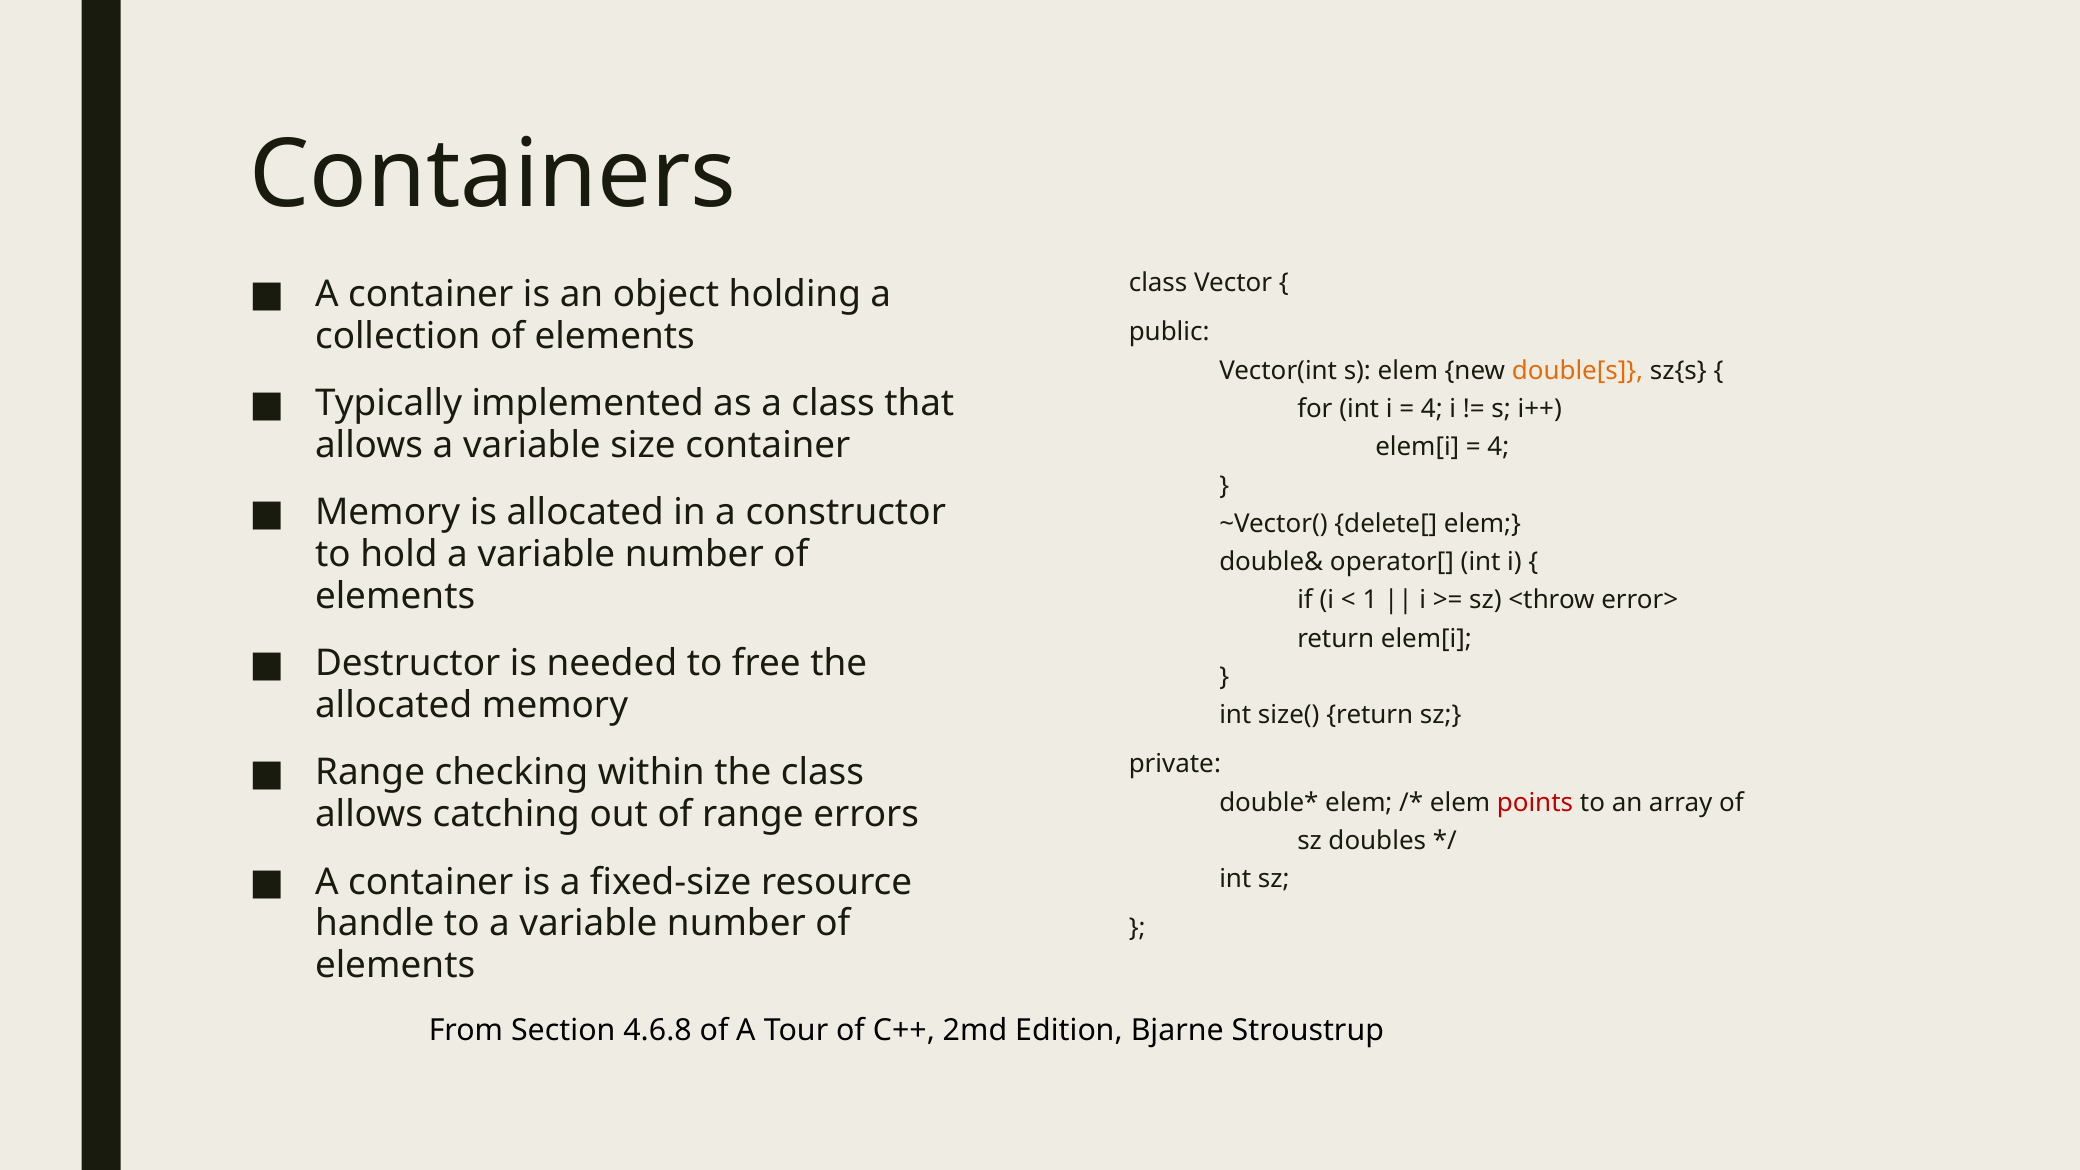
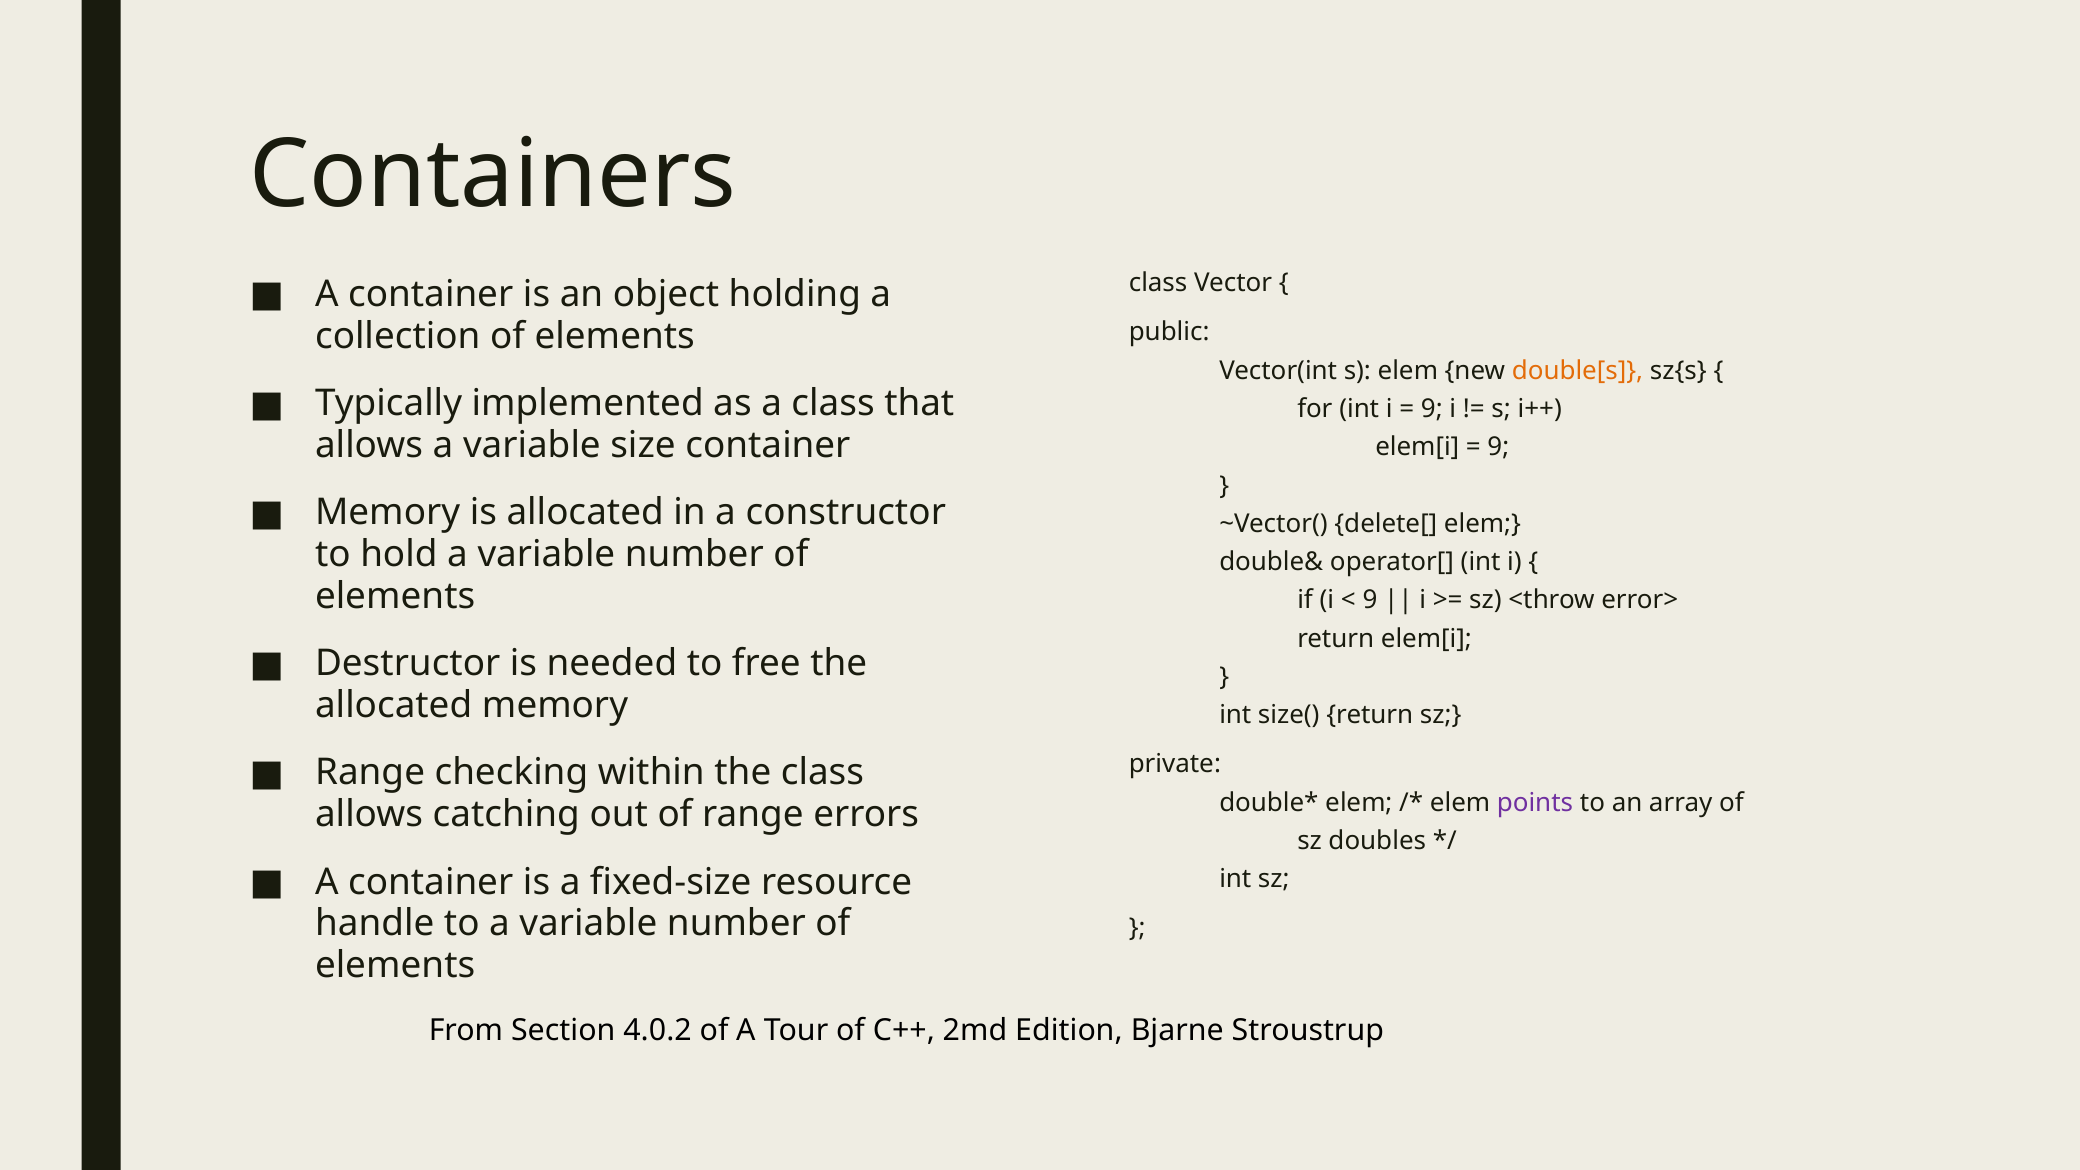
4 at (1432, 409): 4 -> 9
4 at (1498, 447): 4 -> 9
1 at (1370, 600): 1 -> 9
points colour: red -> purple
4.6.8: 4.6.8 -> 4.0.2
